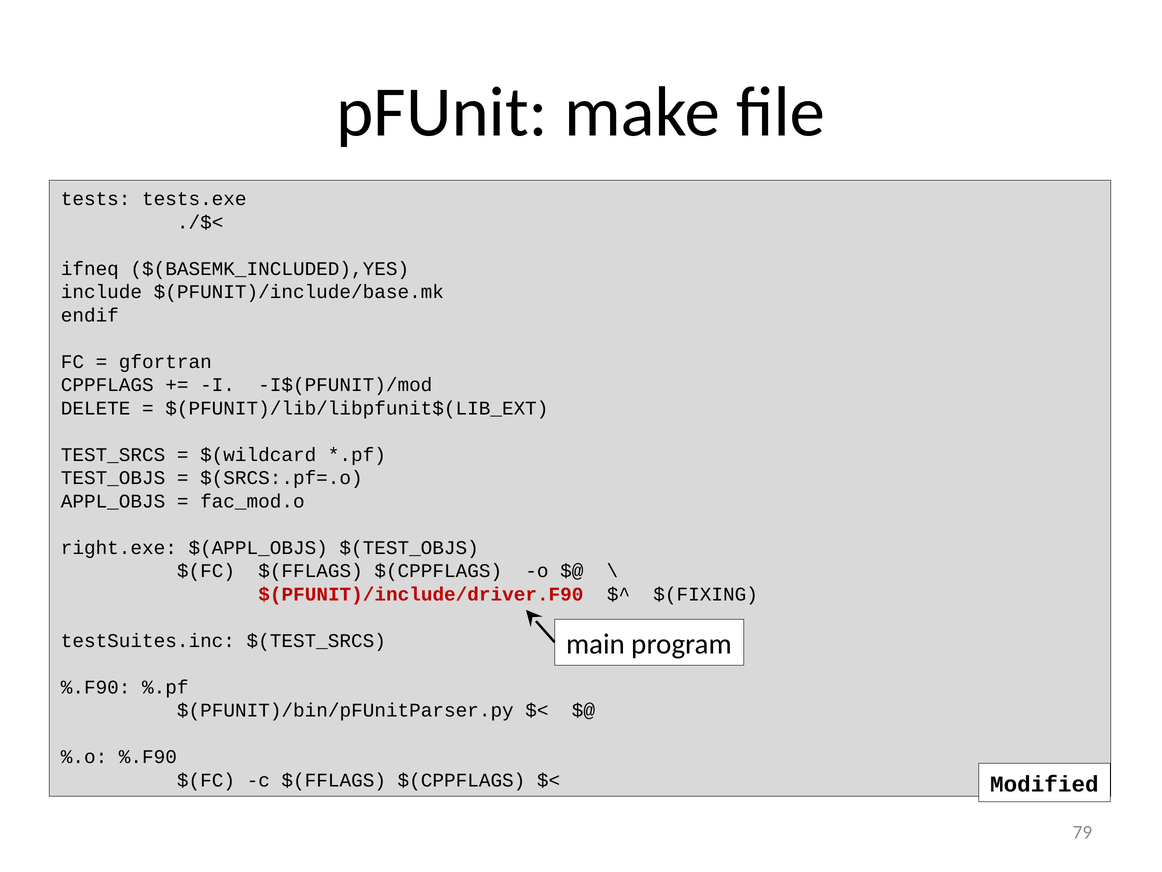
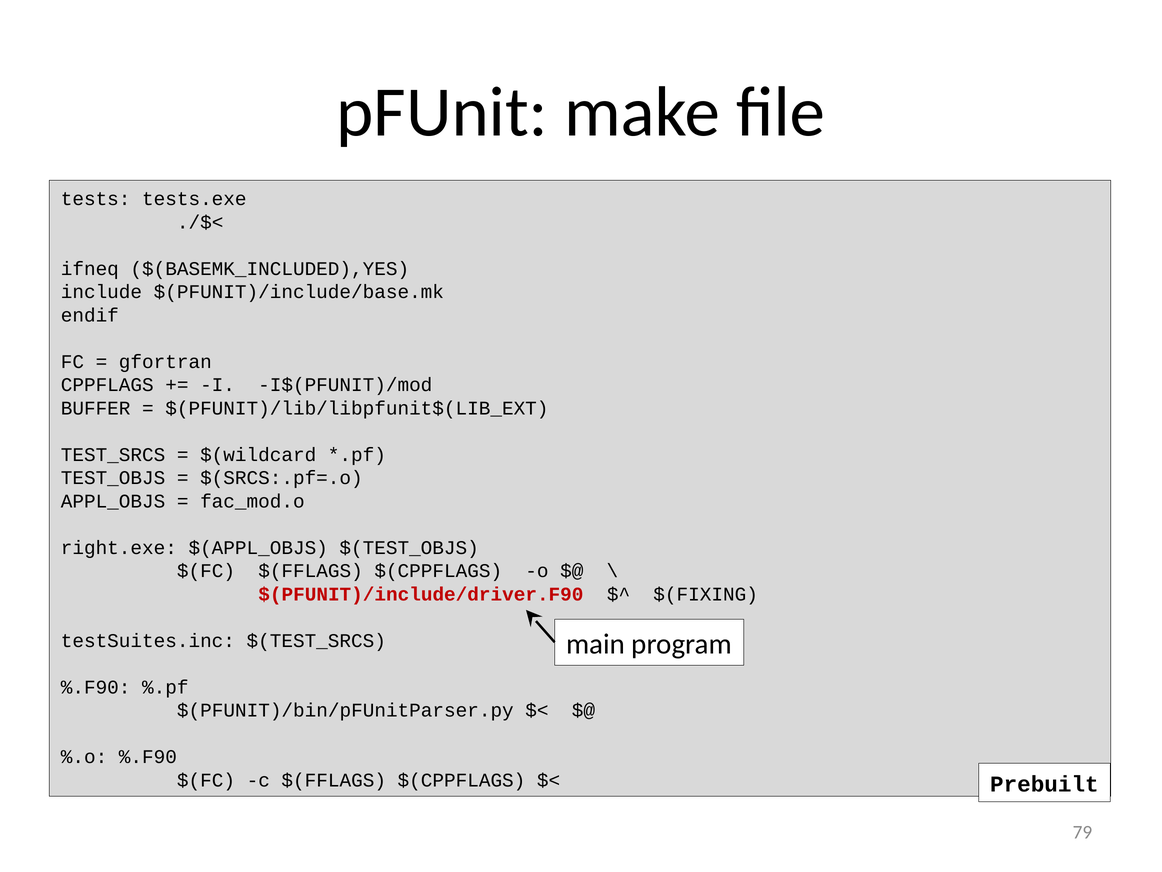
DELETE: DELETE -> BUFFER
Modified: Modified -> Prebuilt
